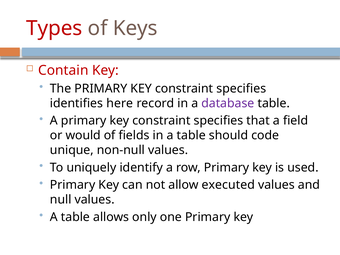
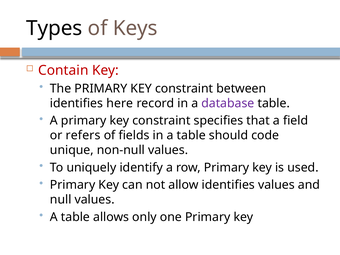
Types colour: red -> black
specifies at (241, 88): specifies -> between
would: would -> refers
allow executed: executed -> identifies
